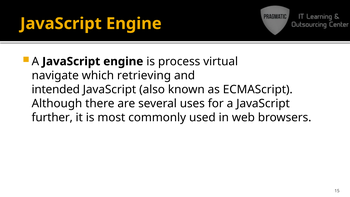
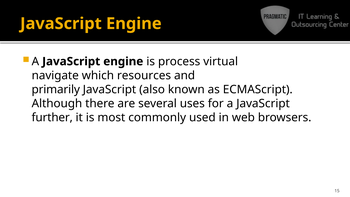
retrieving: retrieving -> resources
intended: intended -> primarily
